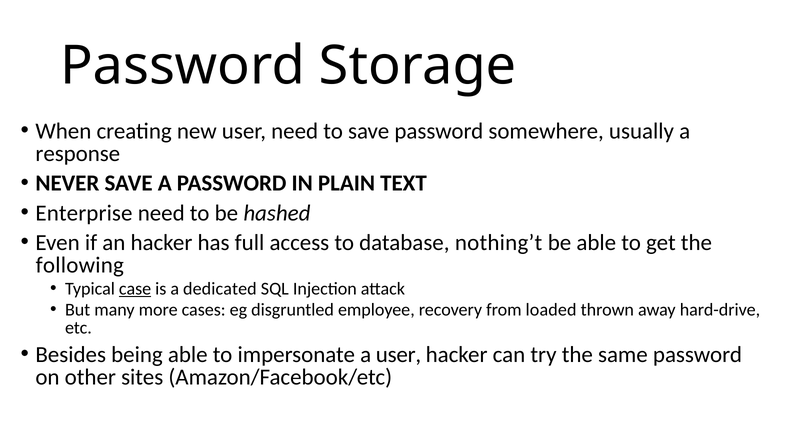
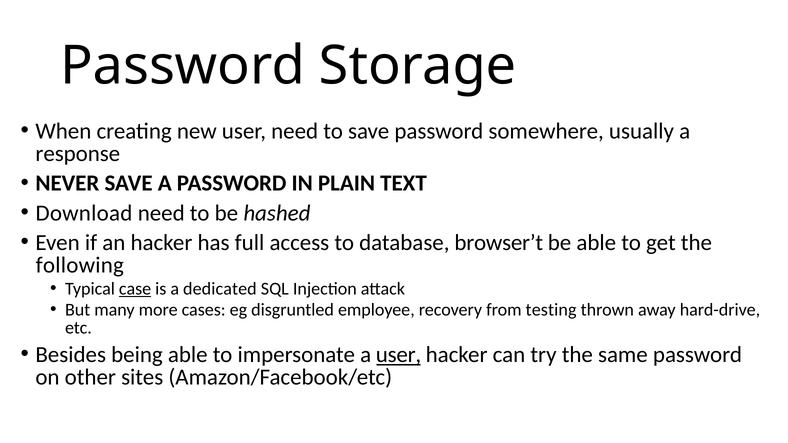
Enterprise: Enterprise -> Download
nothing’t: nothing’t -> browser’t
loaded: loaded -> testing
user at (398, 355) underline: none -> present
